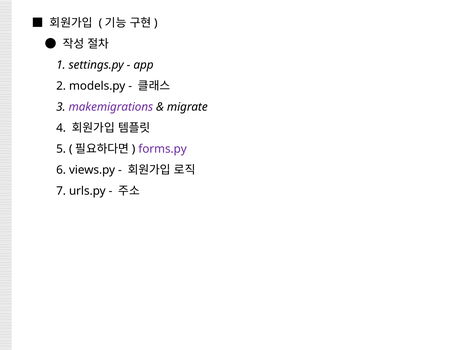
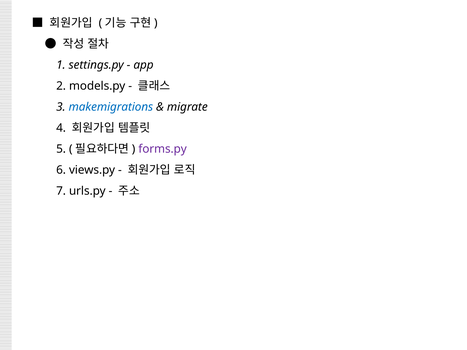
makemigrations colour: purple -> blue
